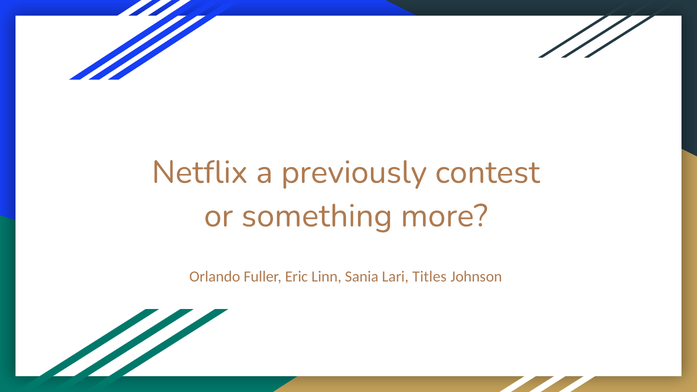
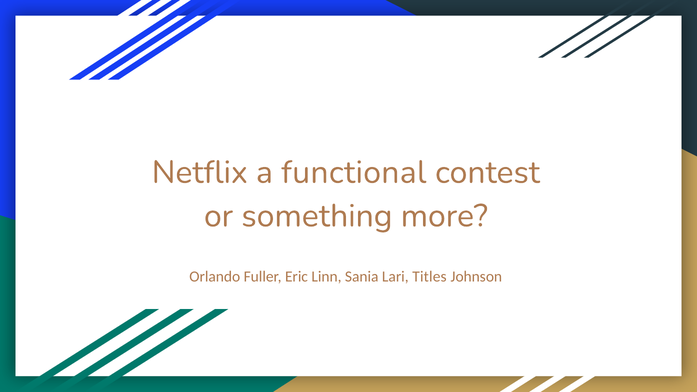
previously: previously -> functional
